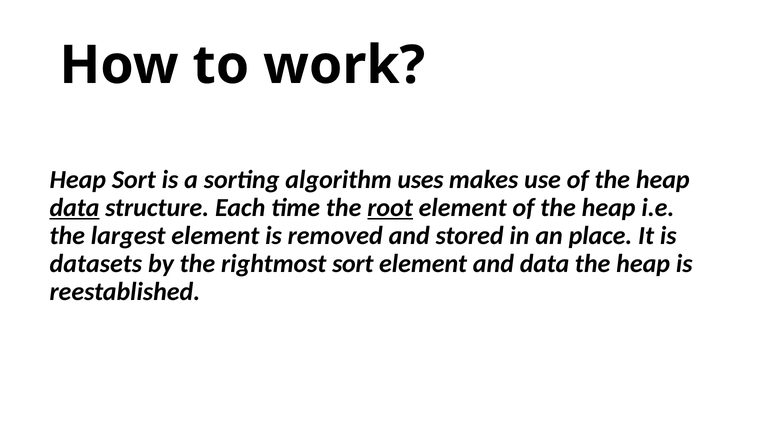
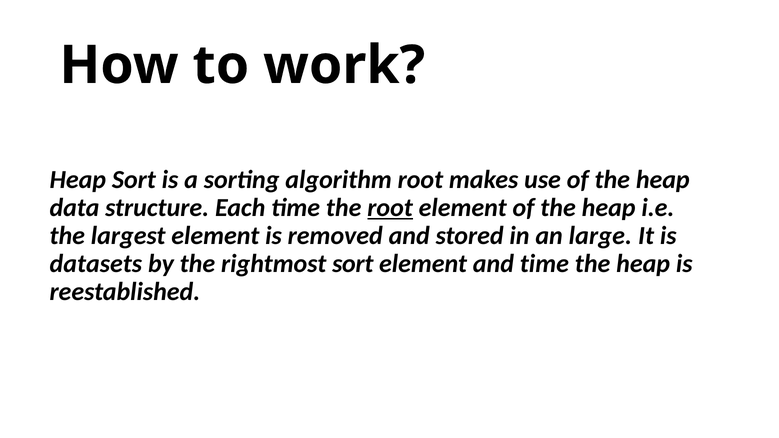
algorithm uses: uses -> root
data at (74, 208) underline: present -> none
place: place -> large
and data: data -> time
